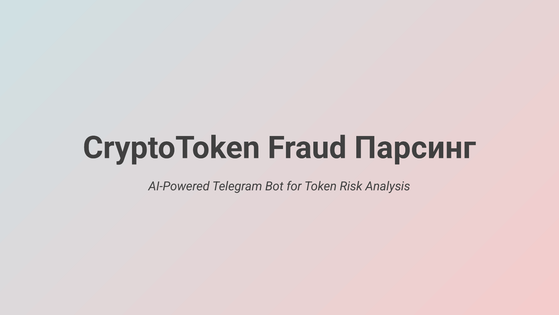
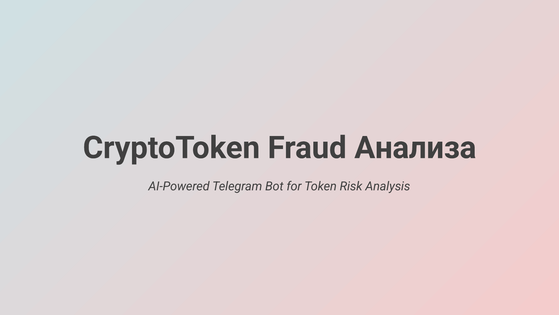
Парсинг: Парсинг -> Анализа
